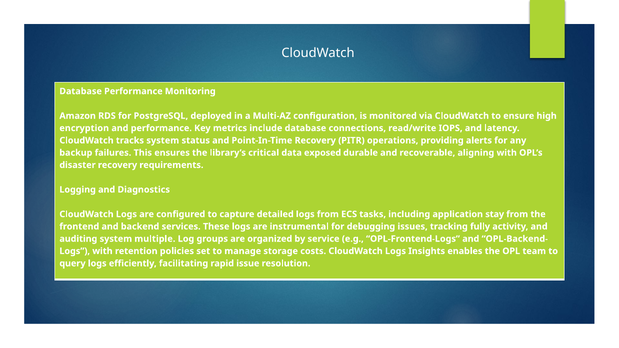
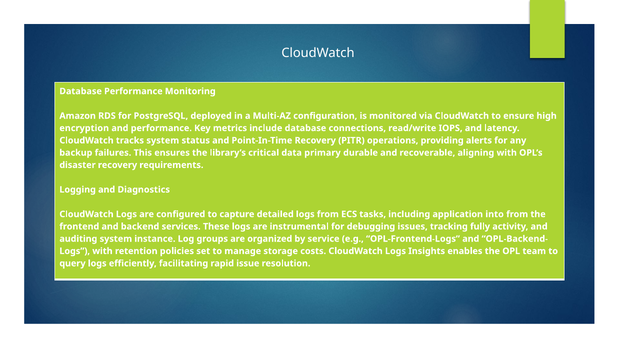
exposed: exposed -> primary
stay: stay -> into
multiple: multiple -> instance
